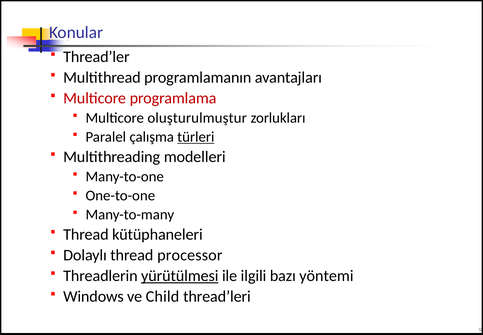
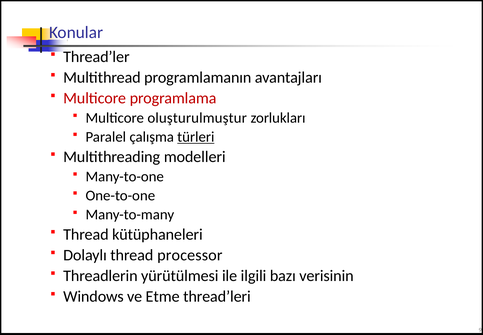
yürütülmesi underline: present -> none
yöntemi: yöntemi -> verisinin
Child: Child -> Etme
